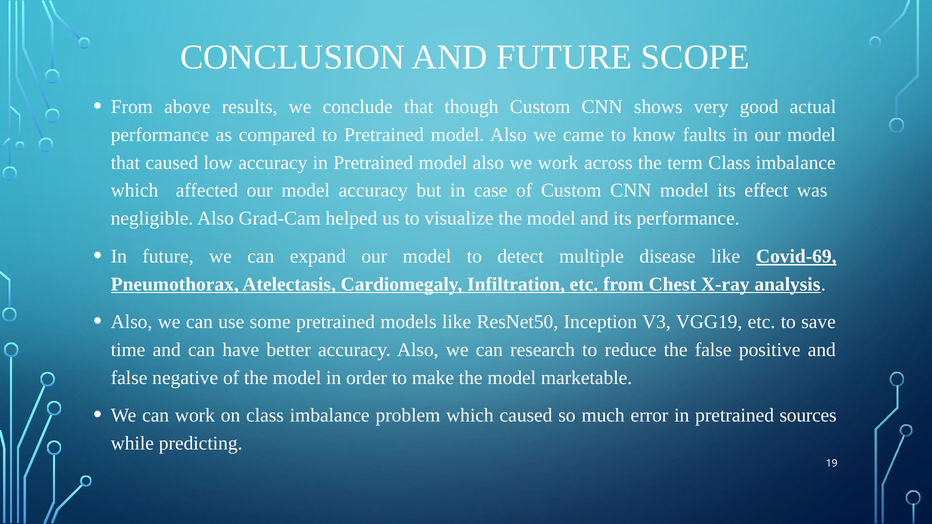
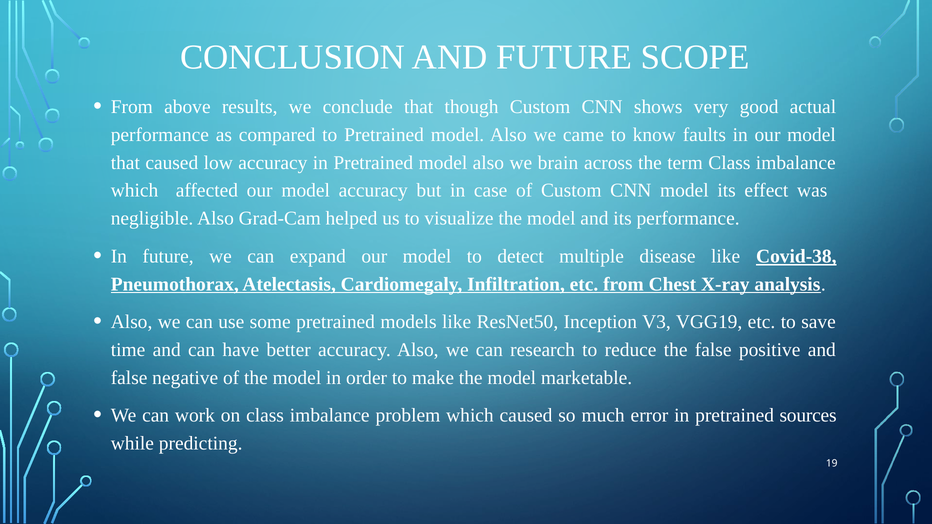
we work: work -> brain
Covid-69: Covid-69 -> Covid-38
